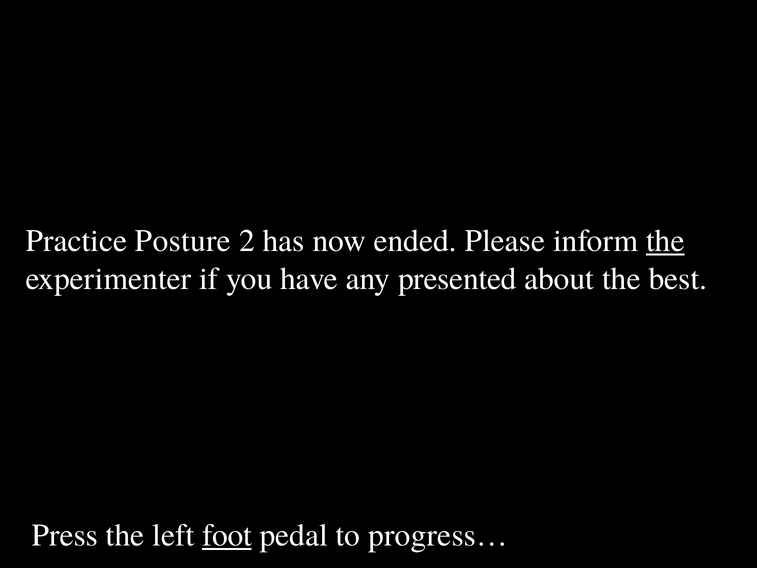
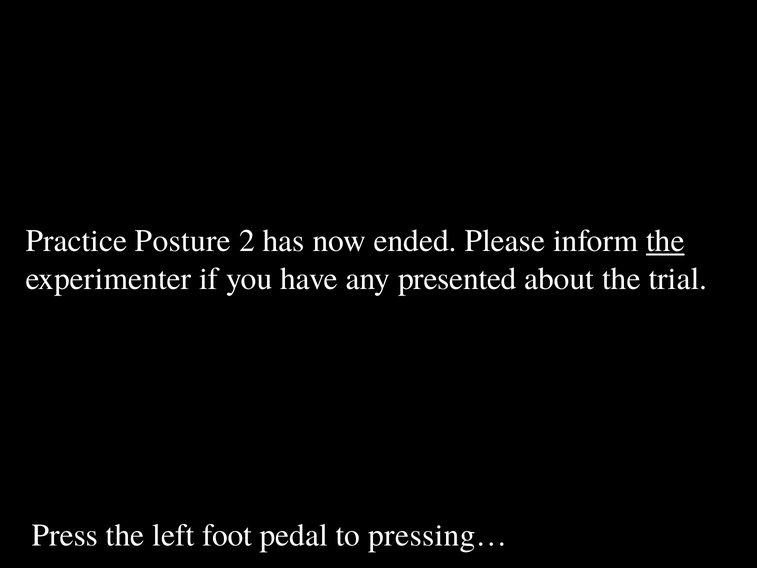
best: best -> trial
foot underline: present -> none
progress…: progress… -> pressing…
